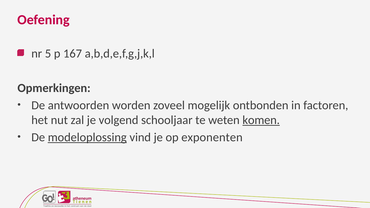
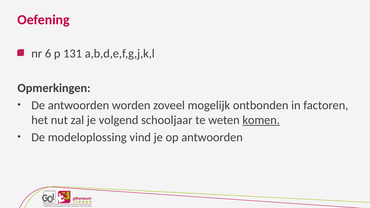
5: 5 -> 6
167: 167 -> 131
modeloplossing underline: present -> none
op exponenten: exponenten -> antwoorden
